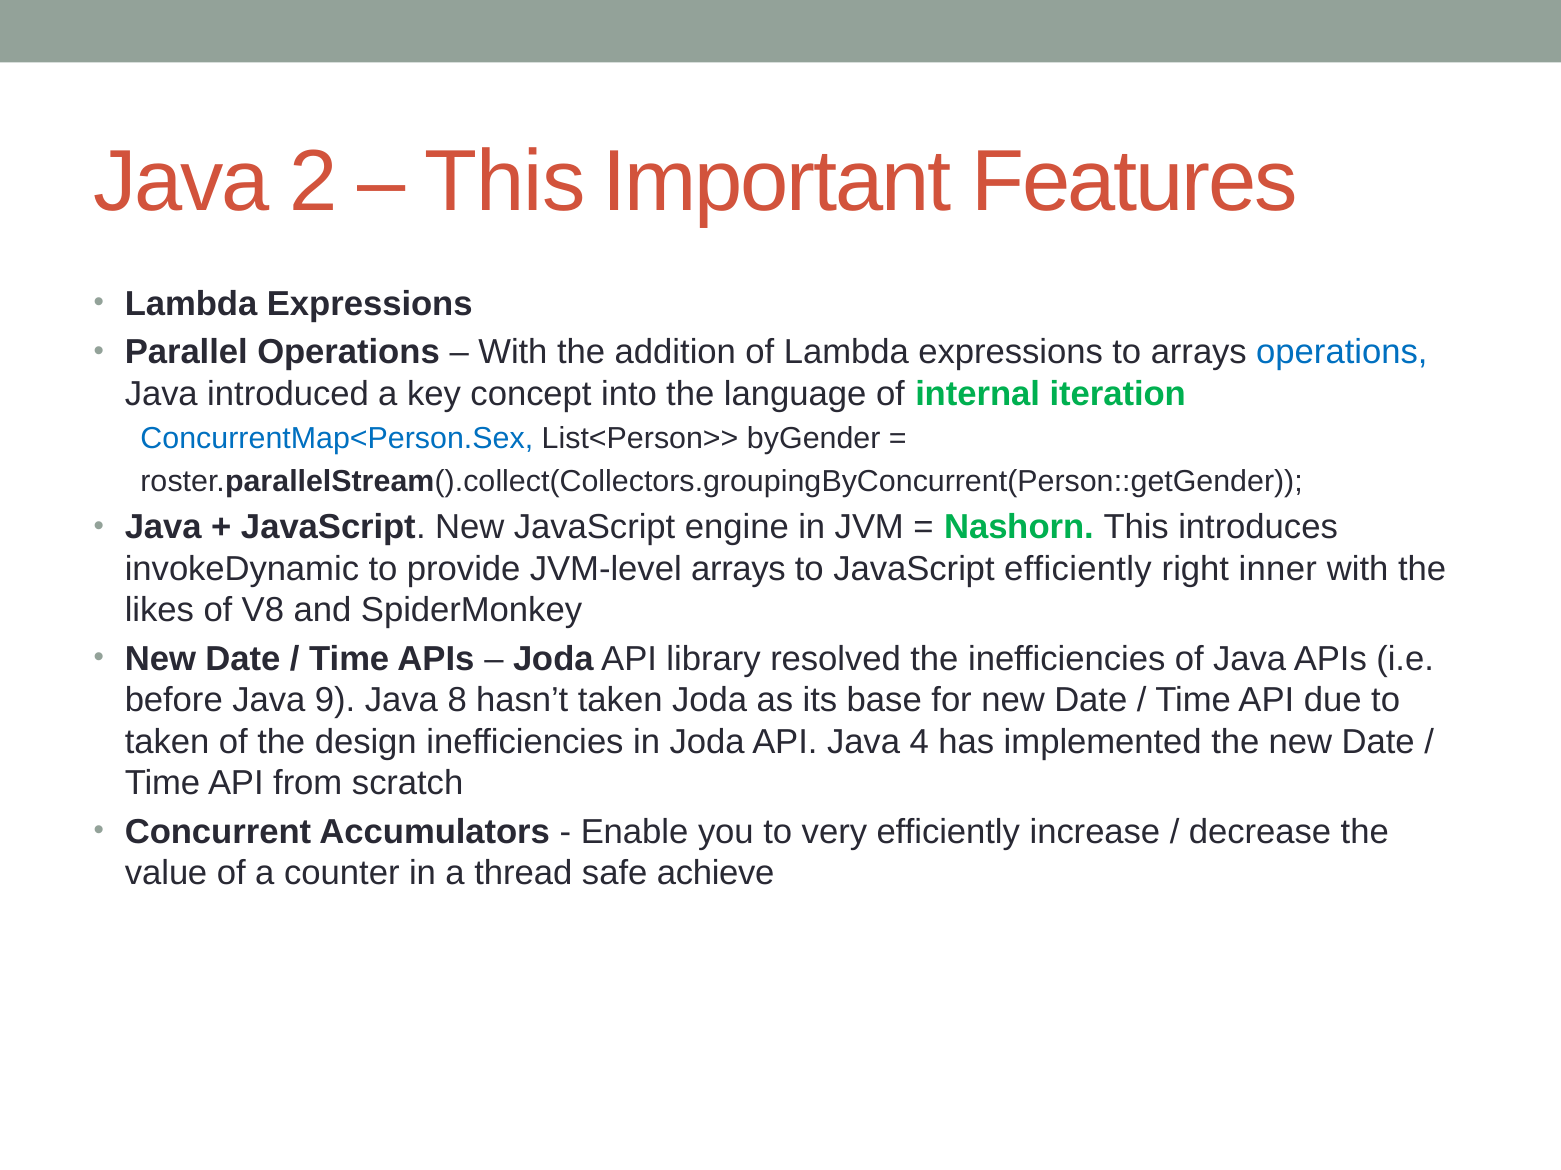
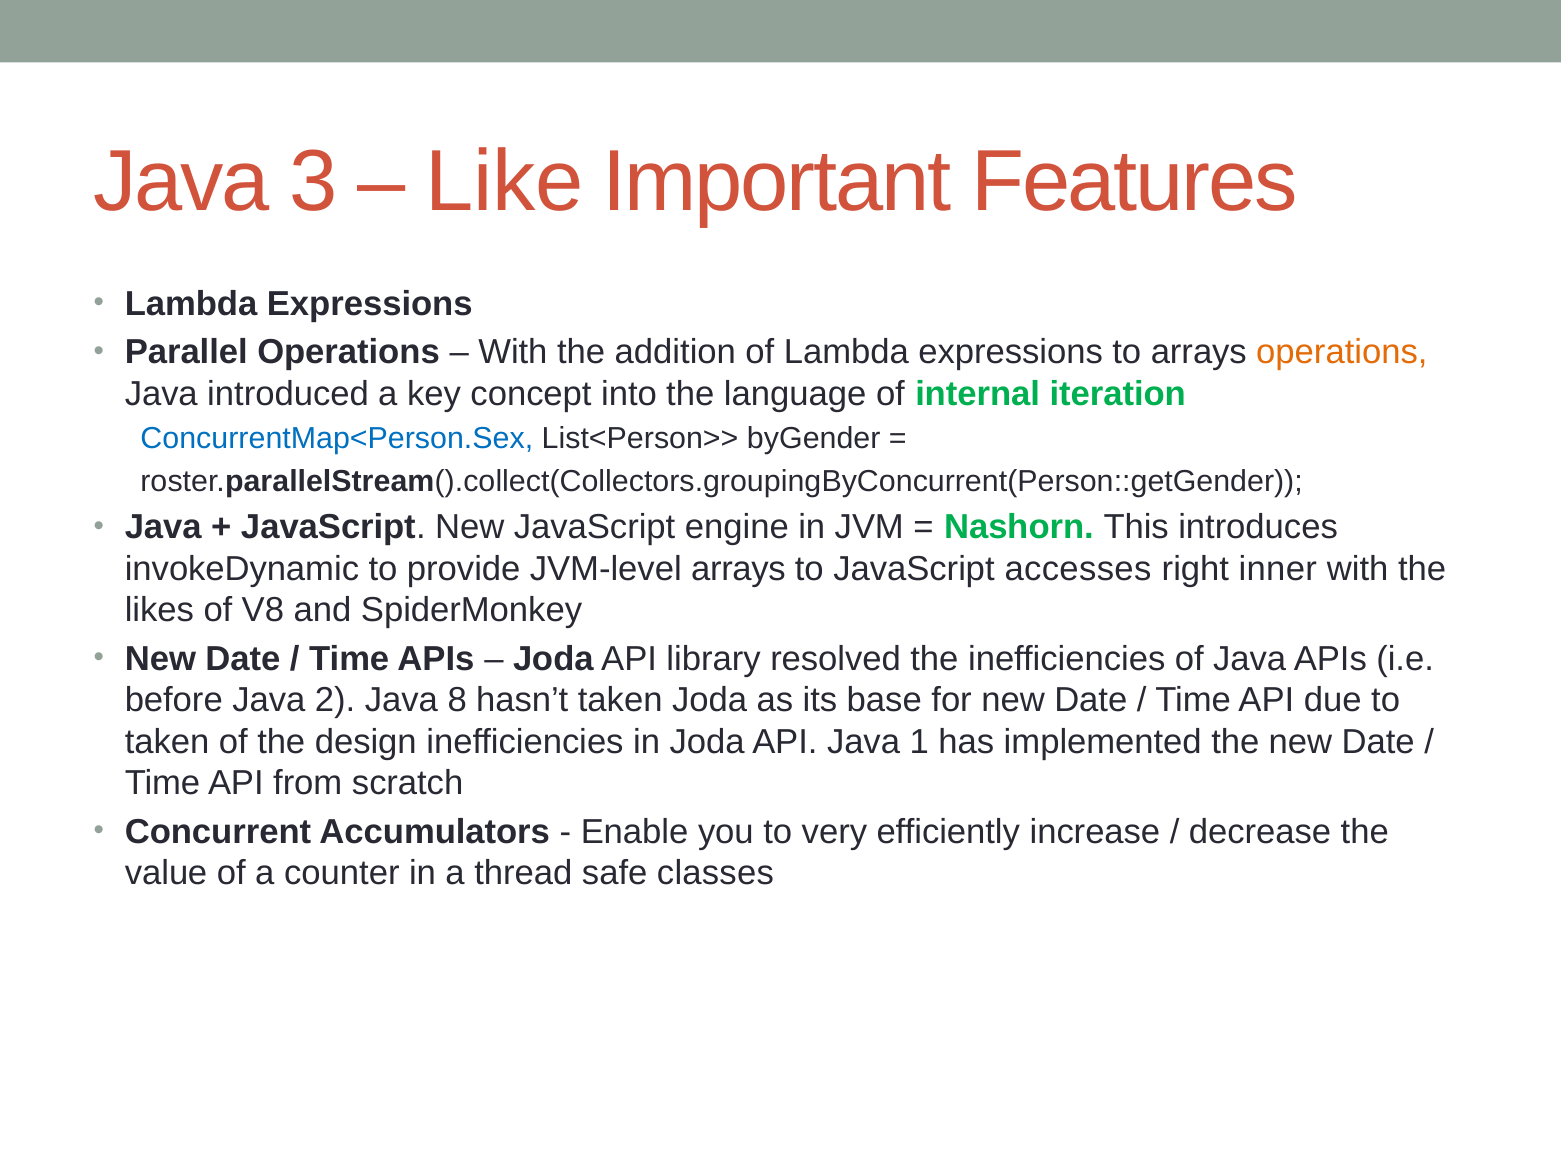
2: 2 -> 3
This at (505, 182): This -> Like
operations at (1342, 353) colour: blue -> orange
JavaScript efficiently: efficiently -> accesses
9: 9 -> 2
4: 4 -> 1
achieve: achieve -> classes
